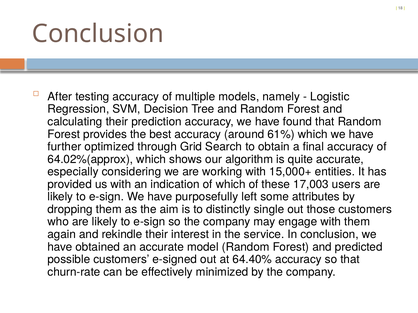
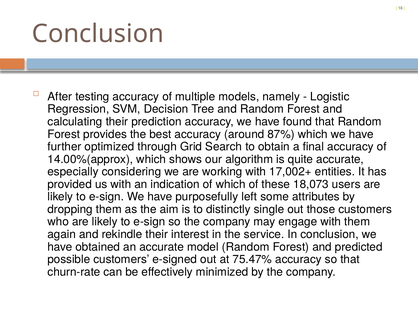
61%: 61% -> 87%
64.02%(approx: 64.02%(approx -> 14.00%(approx
15,000+: 15,000+ -> 17,002+
17,003: 17,003 -> 18,073
64.40%: 64.40% -> 75.47%
